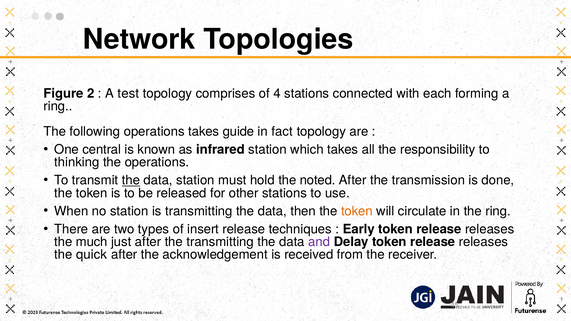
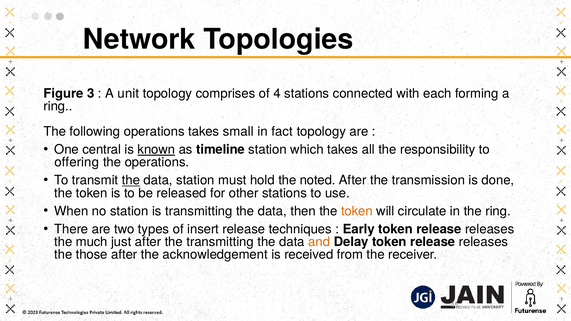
2: 2 -> 3
test: test -> unit
guide: guide -> small
known underline: none -> present
infrared: infrared -> timeline
thinking: thinking -> offering
and colour: purple -> orange
quick: quick -> those
